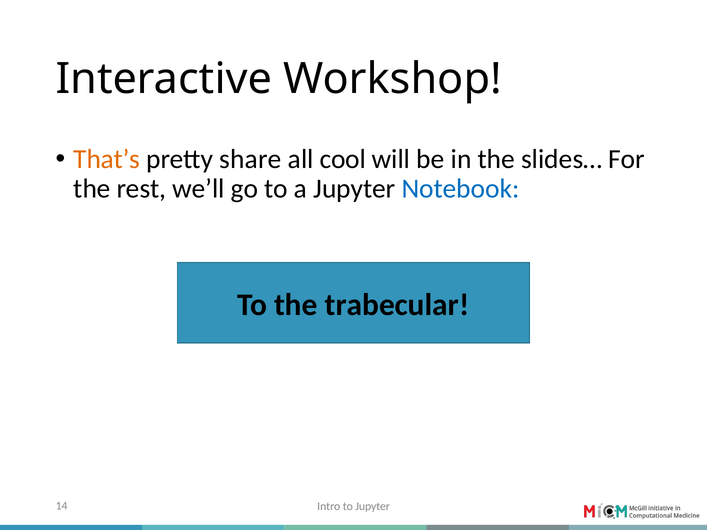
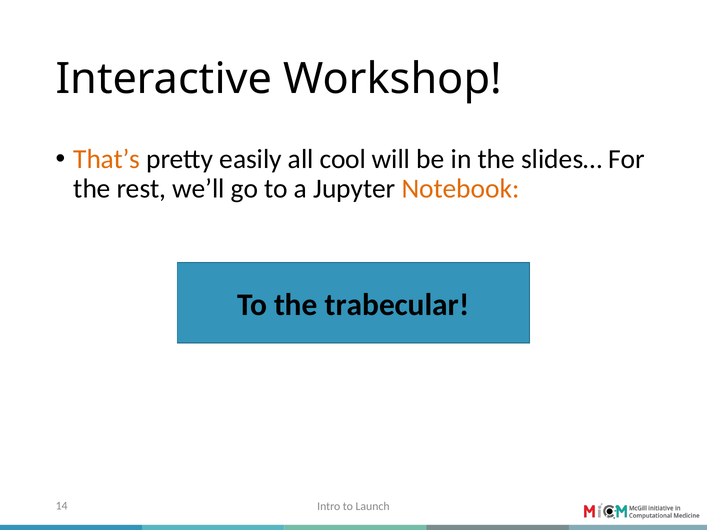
share: share -> easily
Notebook colour: blue -> orange
to Jupyter: Jupyter -> Launch
